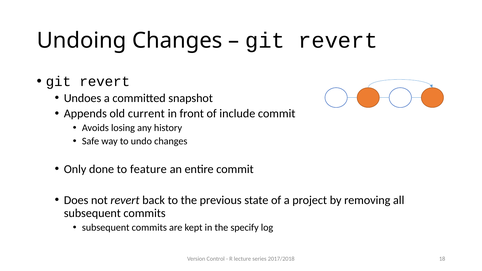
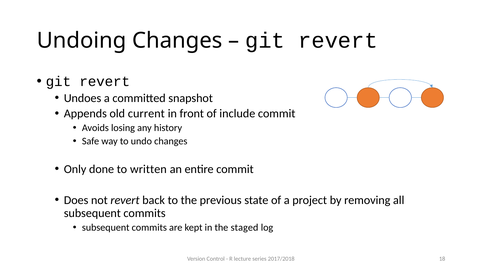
feature: feature -> written
specify: specify -> staged
